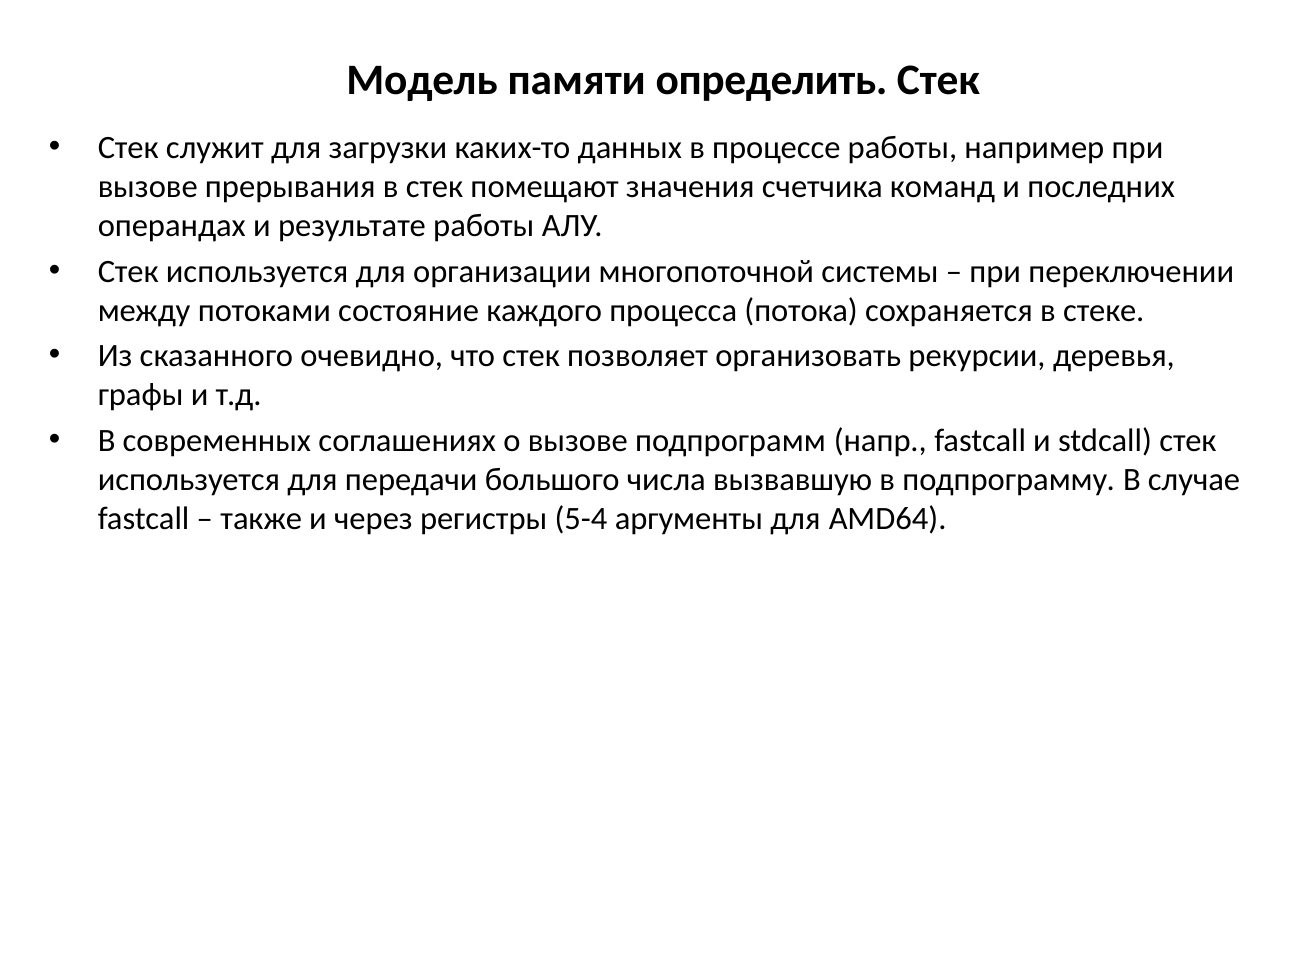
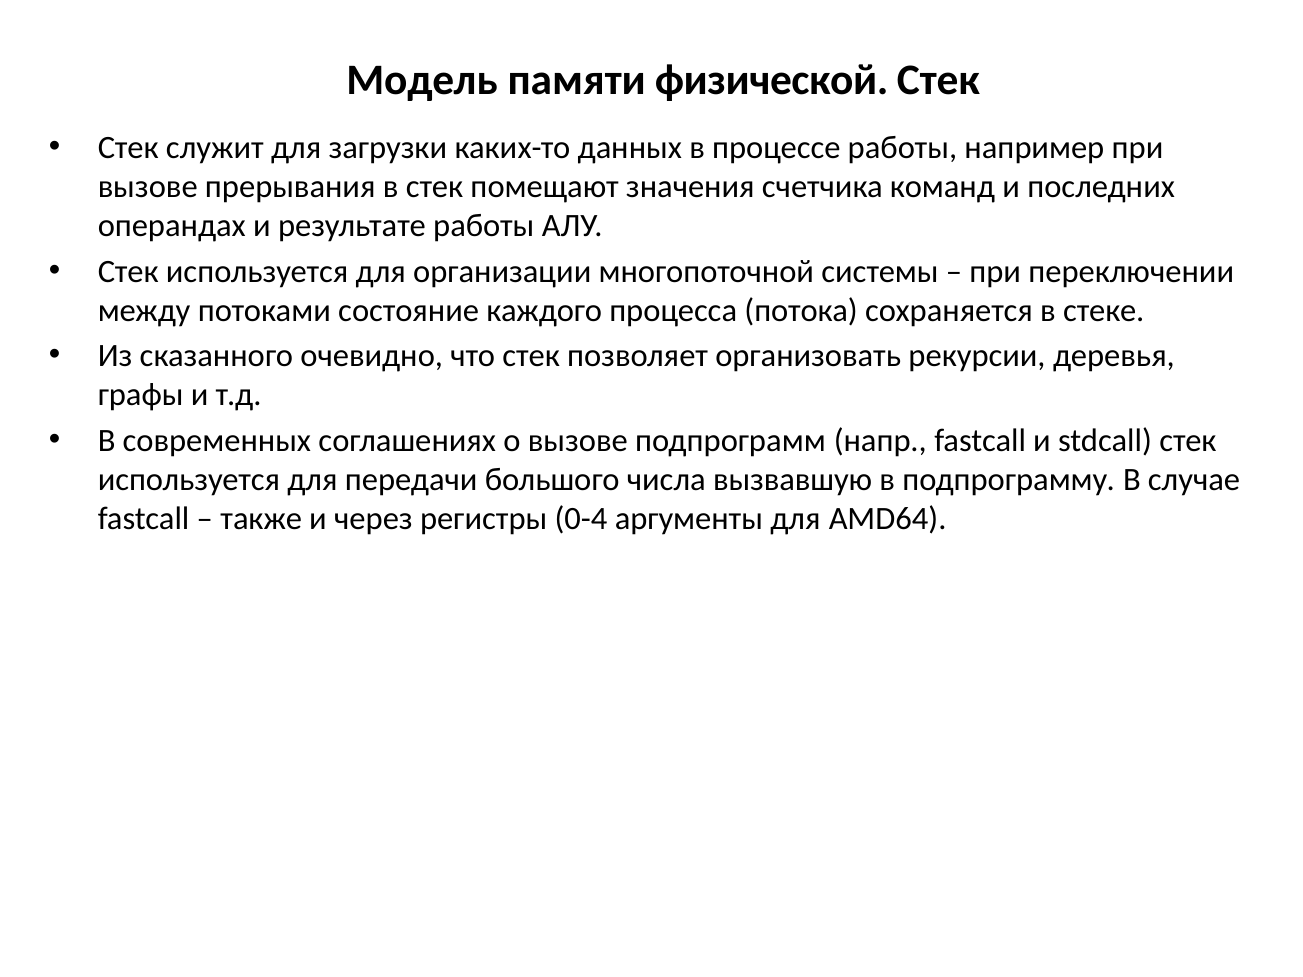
определить: определить -> физической
5-4: 5-4 -> 0-4
